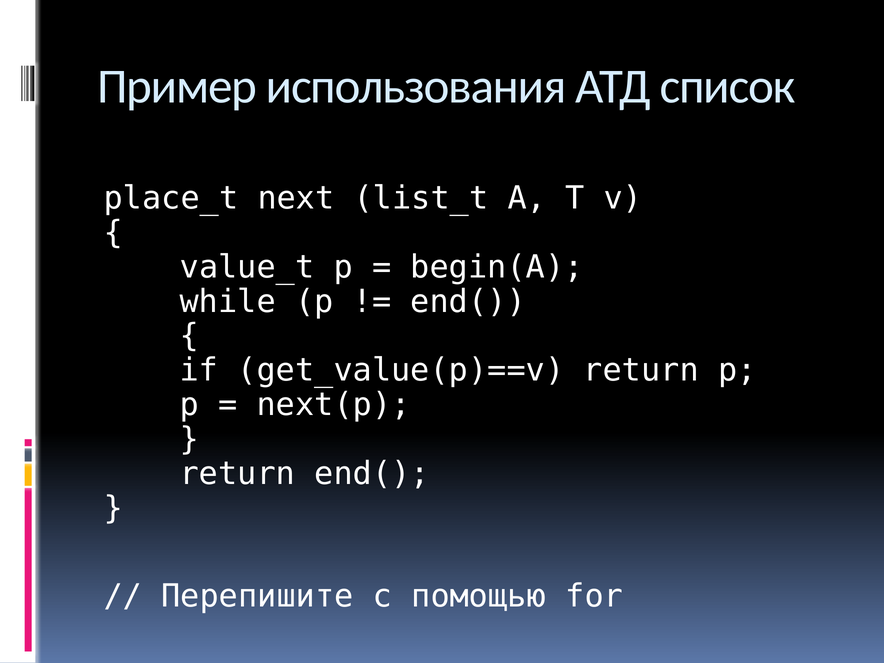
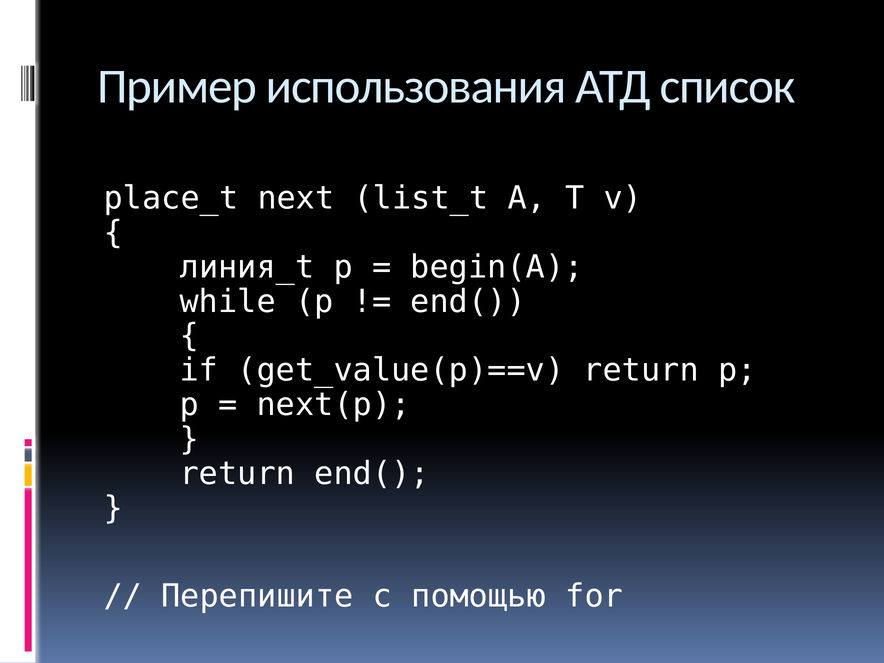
value_t: value_t -> линия_t
